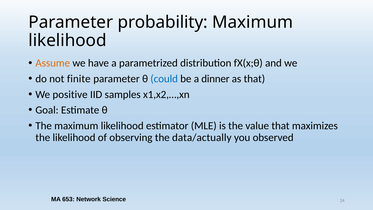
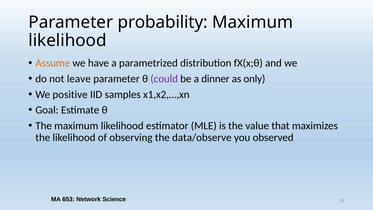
finite: finite -> leave
could colour: blue -> purple
as that: that -> only
data/actually: data/actually -> data/observe
